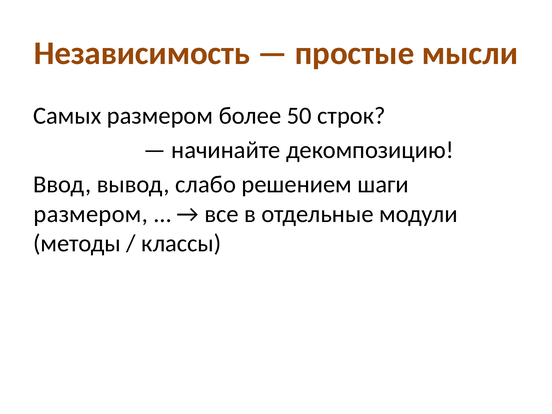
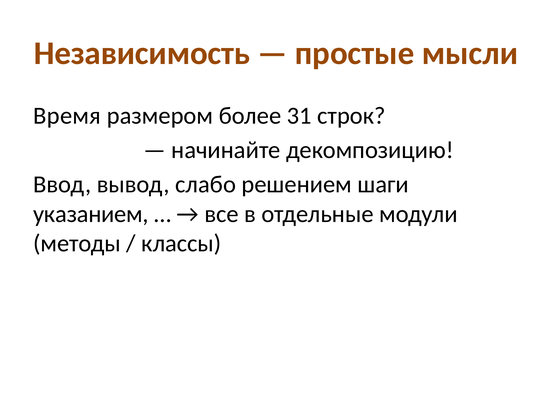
Самых: Самых -> Время
50: 50 -> 31
размером at (91, 214): размером -> указанием
